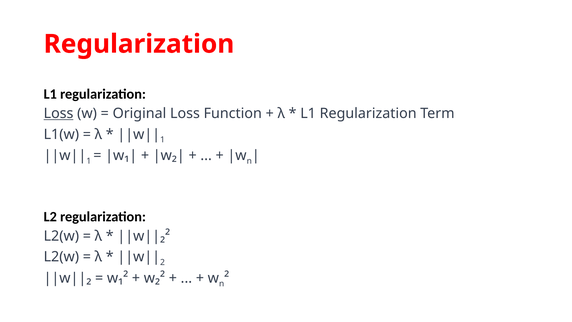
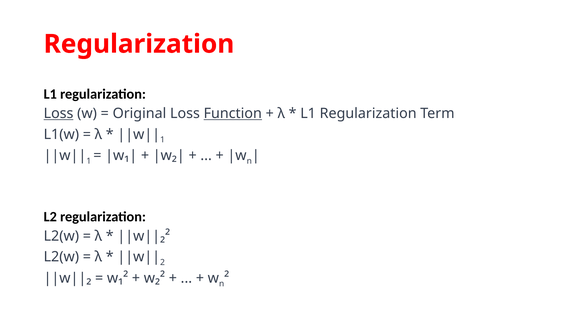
Function underline: none -> present
